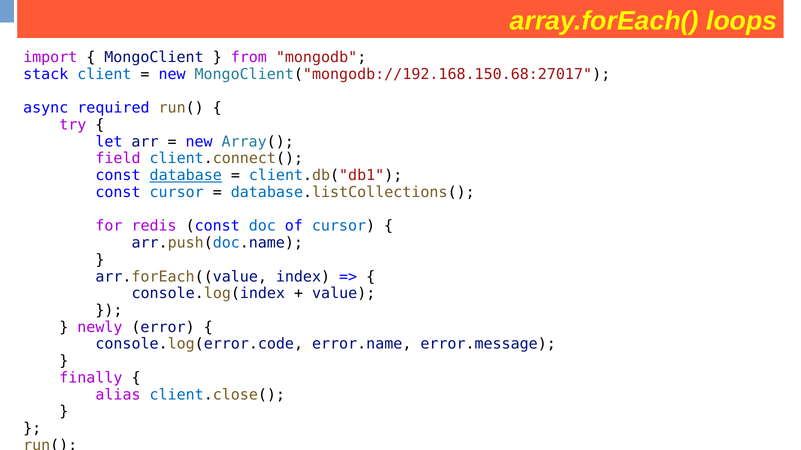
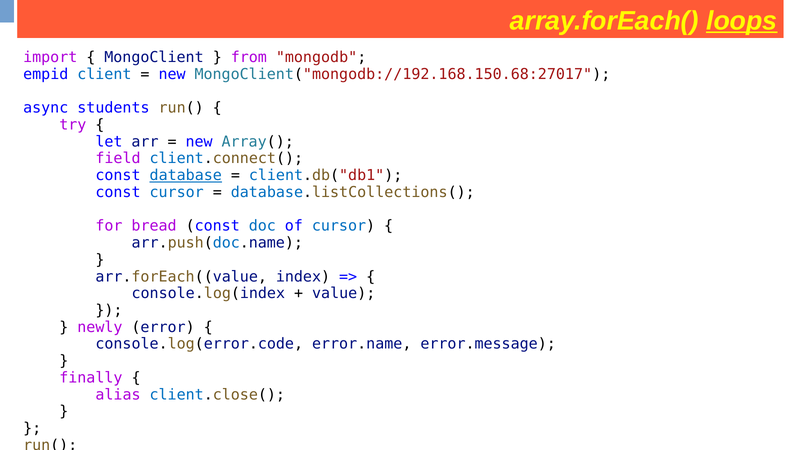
loops underline: none -> present
stack: stack -> empid
required: required -> students
redis: redis -> bread
